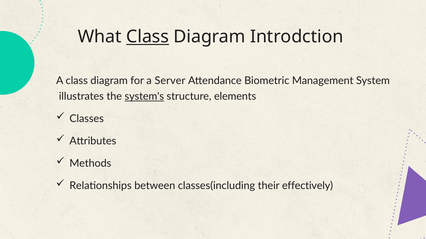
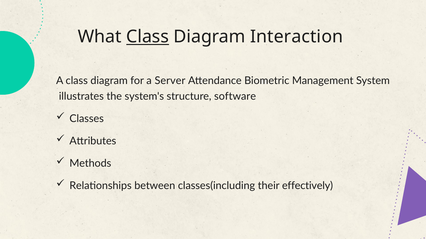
Introdction: Introdction -> Interaction
system's underline: present -> none
elements: elements -> software
